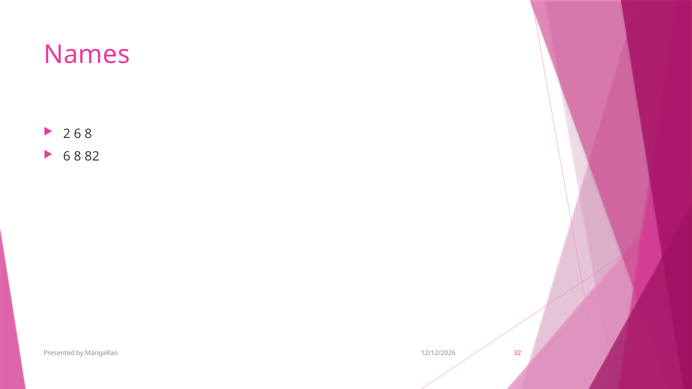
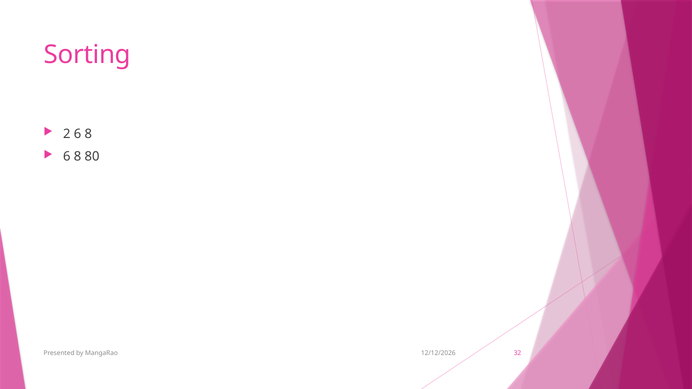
Names: Names -> Sorting
82: 82 -> 80
